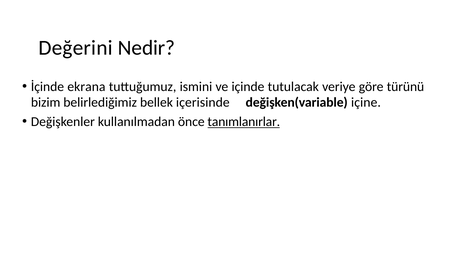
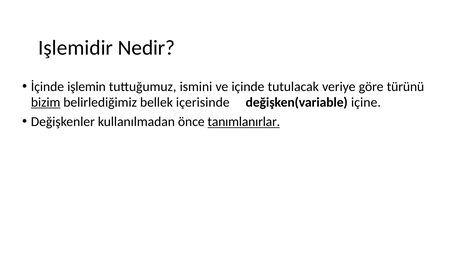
Değerini: Değerini -> Işlemidir
ekrana: ekrana -> işlemin
bizim underline: none -> present
